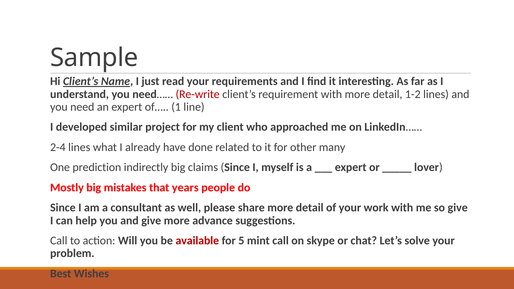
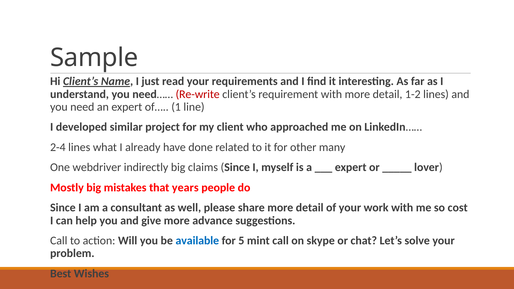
prediction: prediction -> webdriver
so give: give -> cost
available colour: red -> blue
